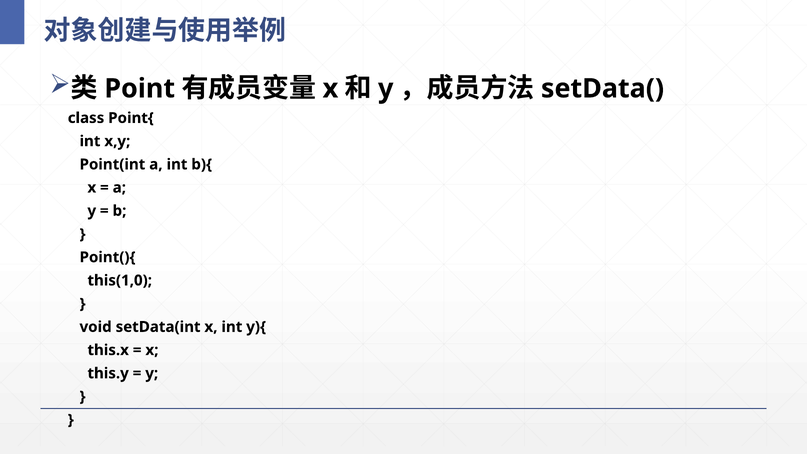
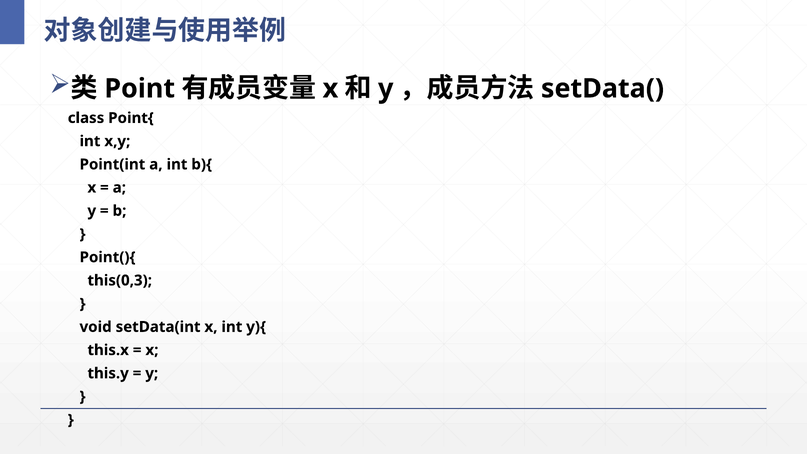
this(1,0: this(1,0 -> this(0,3
